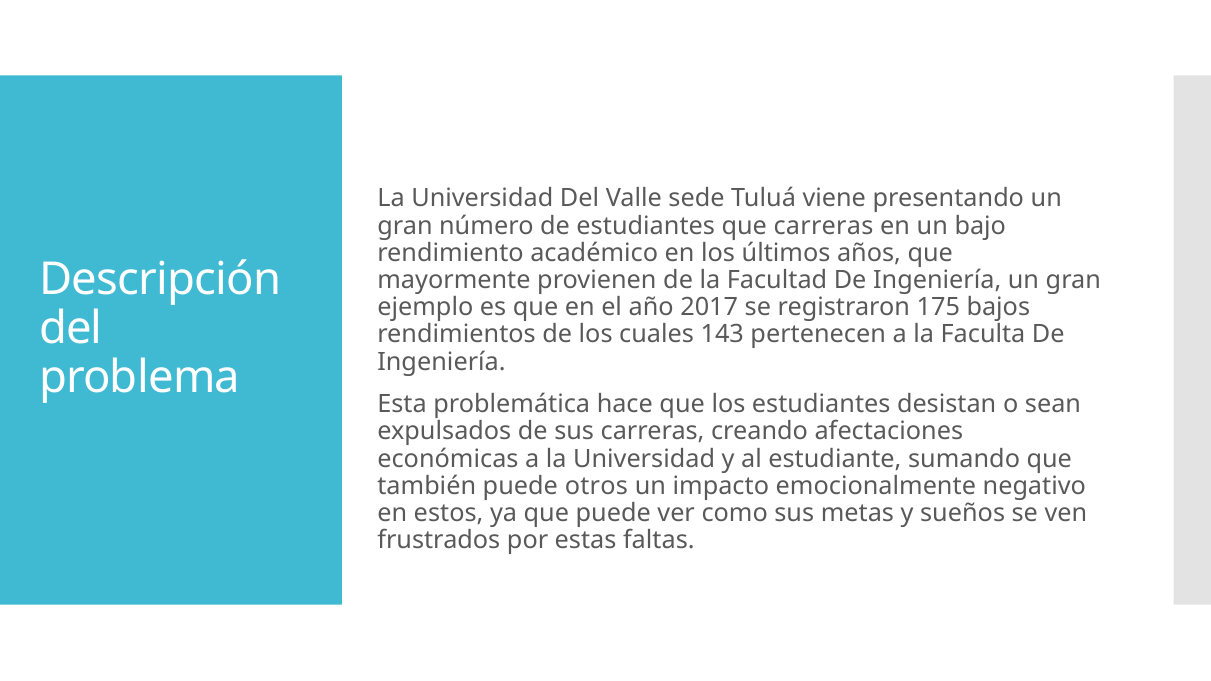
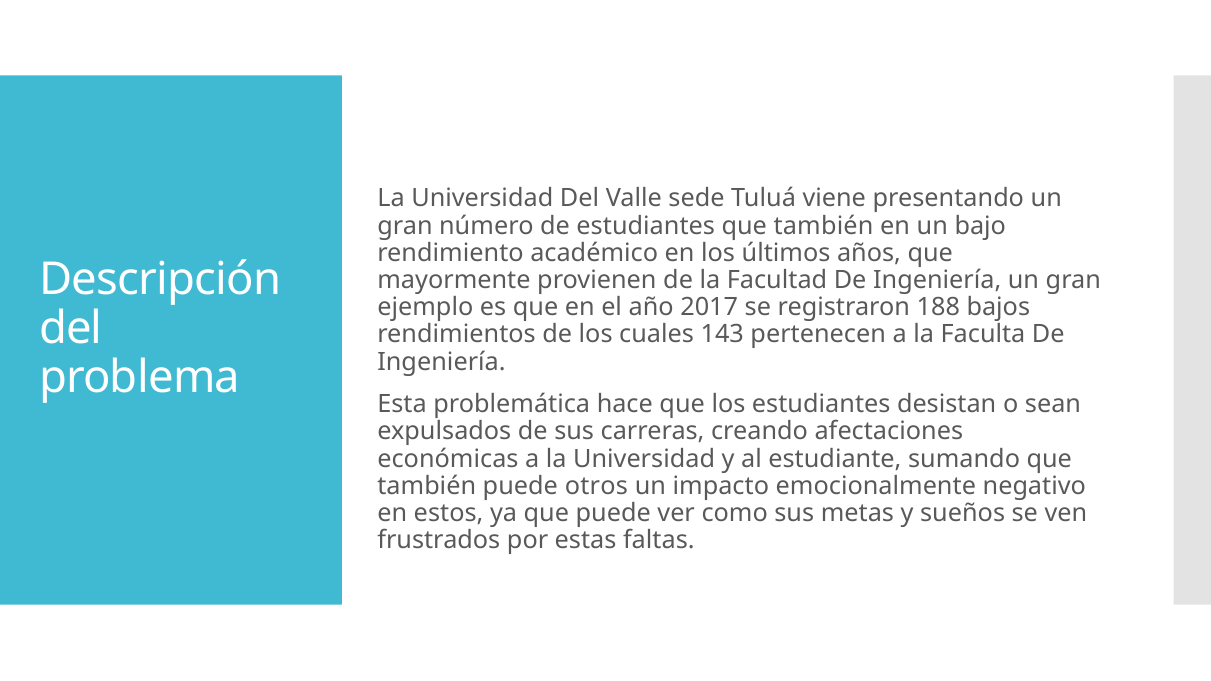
estudiantes que carreras: carreras -> también
175: 175 -> 188
